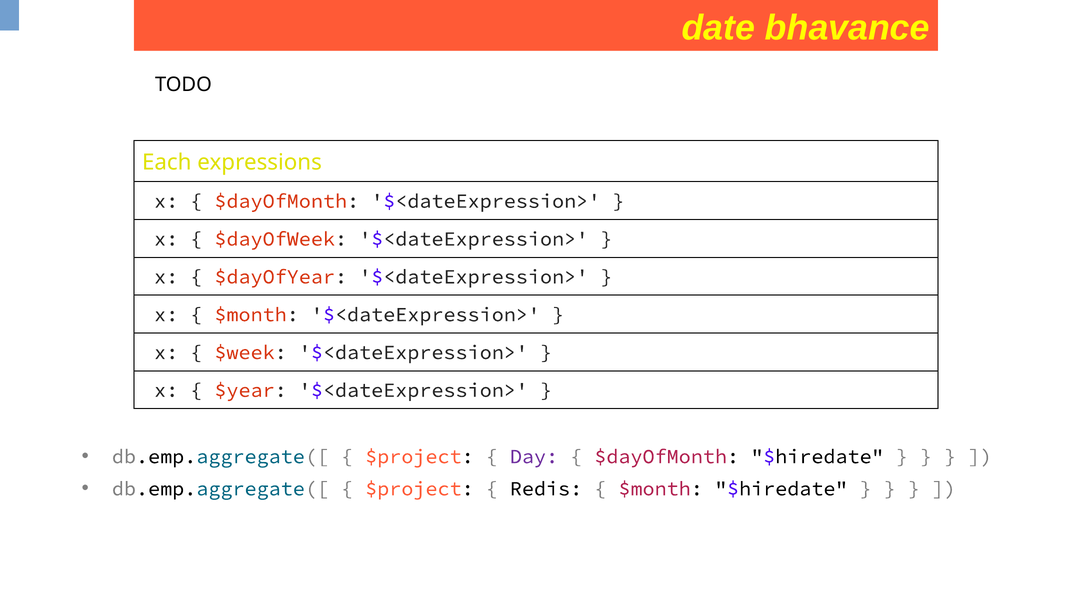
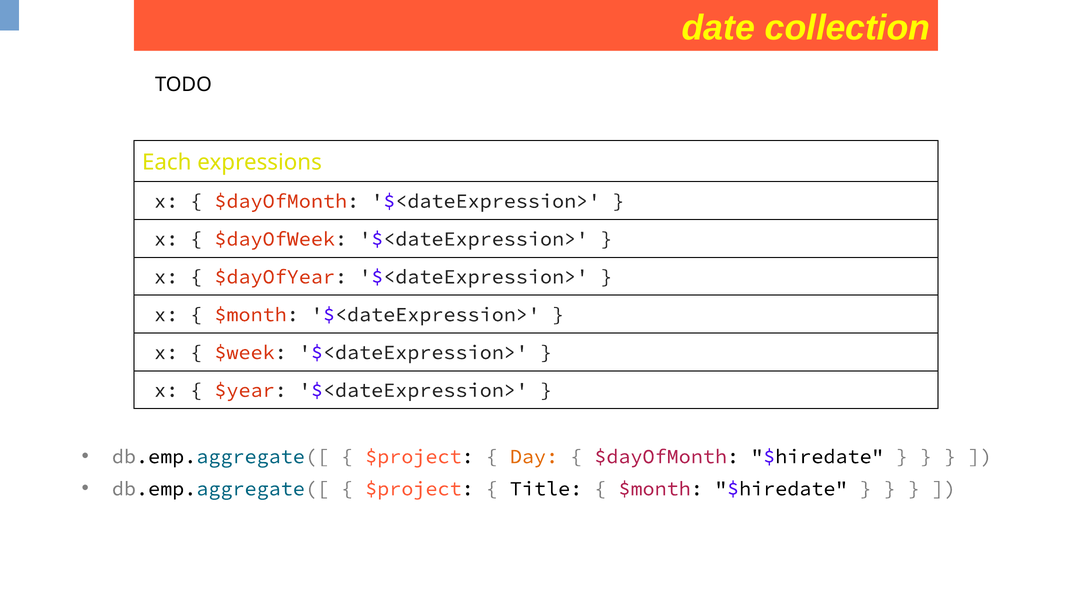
bhavance: bhavance -> collection
Day colour: purple -> orange
Redis: Redis -> Title
